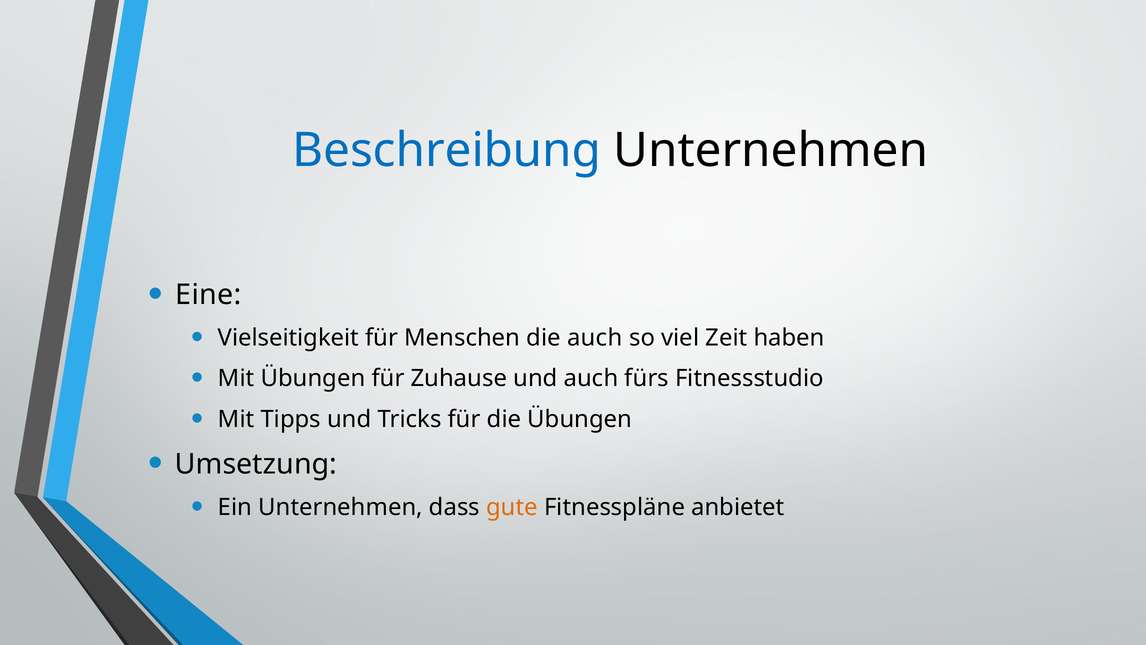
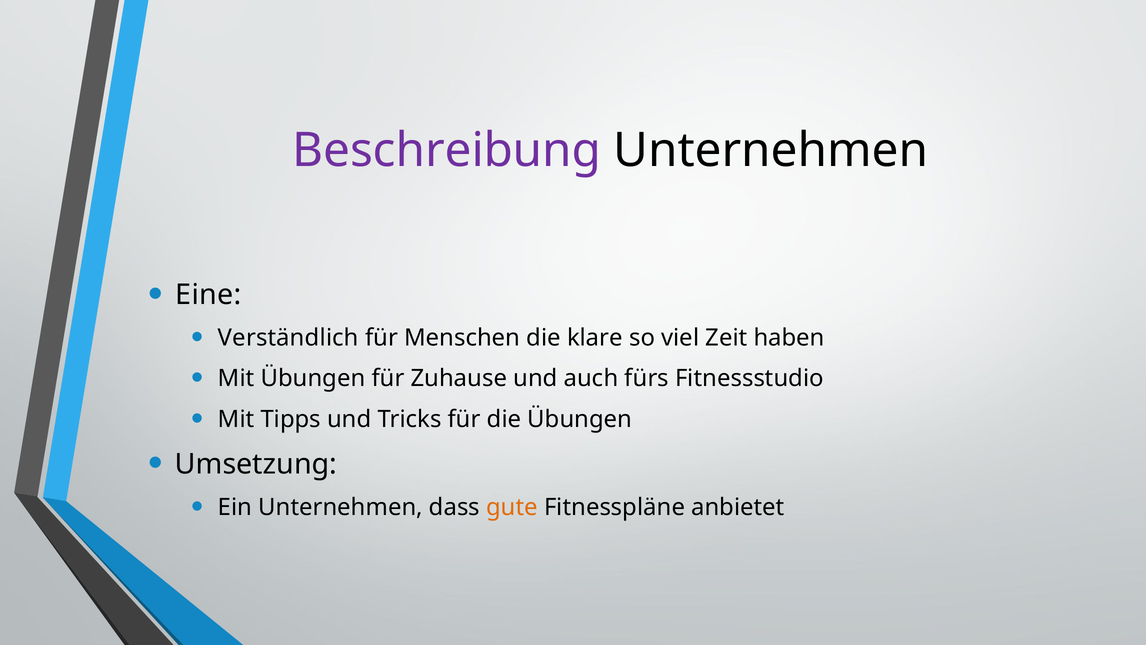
Beschreibung colour: blue -> purple
Vielseitigkeit: Vielseitigkeit -> Verständlich
die auch: auch -> klare
